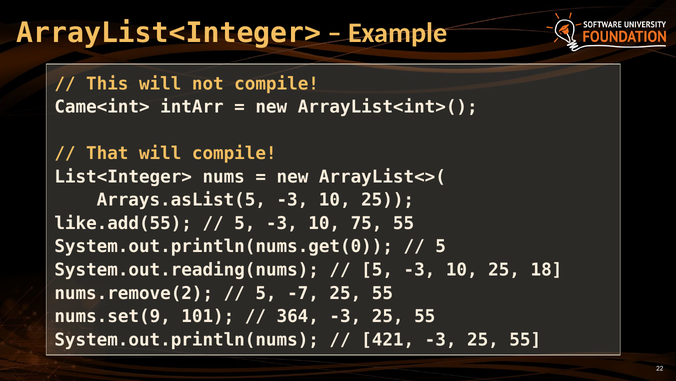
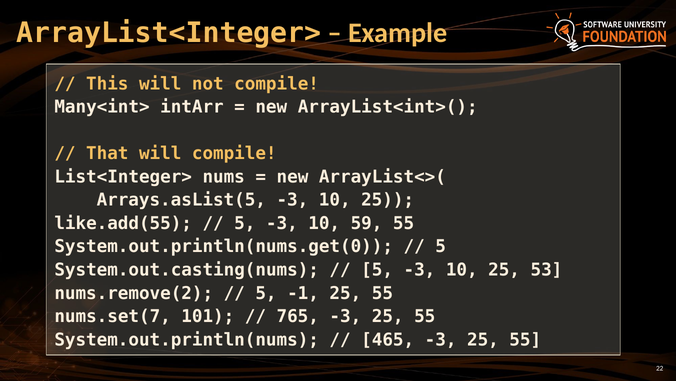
Came<int>: Came<int> -> Many<int>
75: 75 -> 59
System.out.reading(nums: System.out.reading(nums -> System.out.casting(nums
18: 18 -> 53
-7: -7 -> -1
nums.set(9: nums.set(9 -> nums.set(7
364: 364 -> 765
421: 421 -> 465
